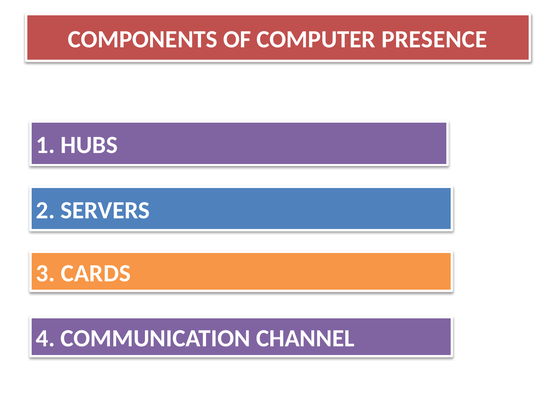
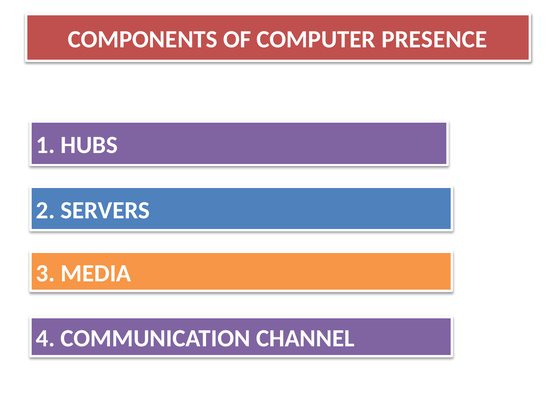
CARDS: CARDS -> MEDIA
